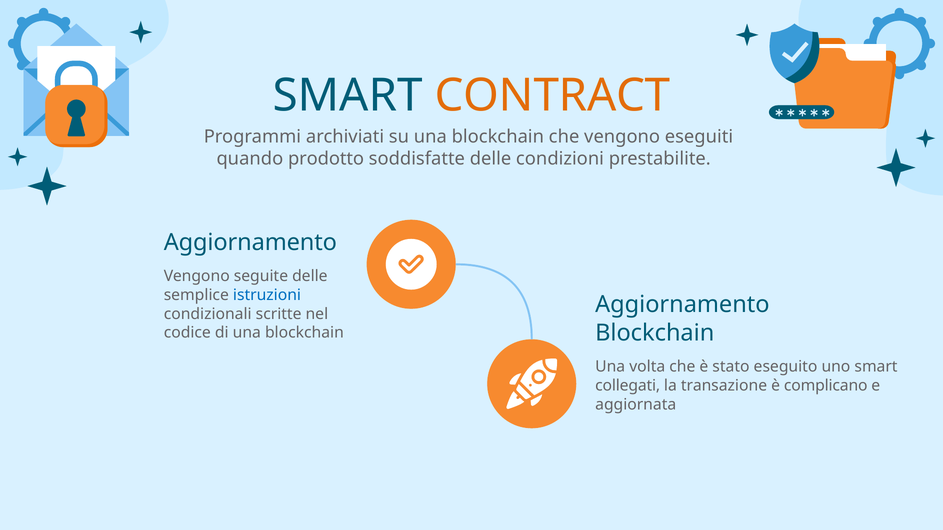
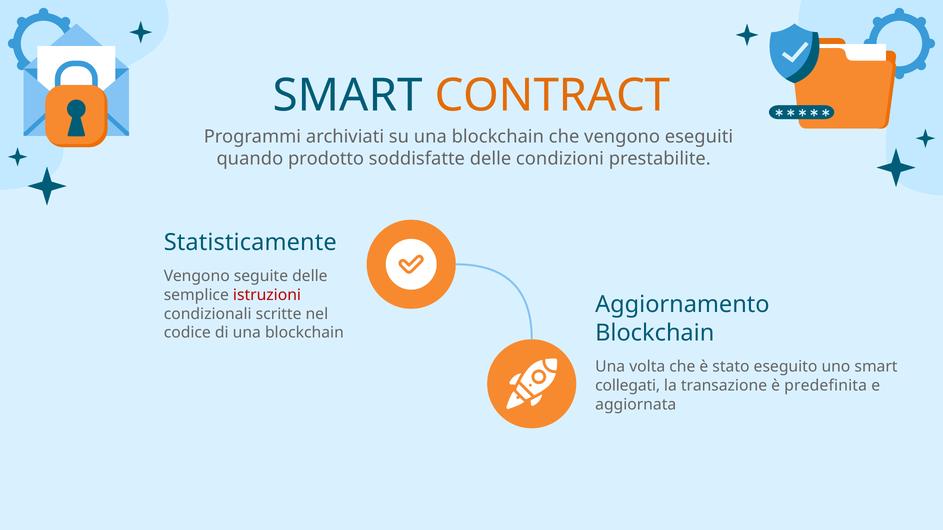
Aggiornamento at (250, 242): Aggiornamento -> Statisticamente
istruzioni colour: blue -> red
complicano: complicano -> predefinita
